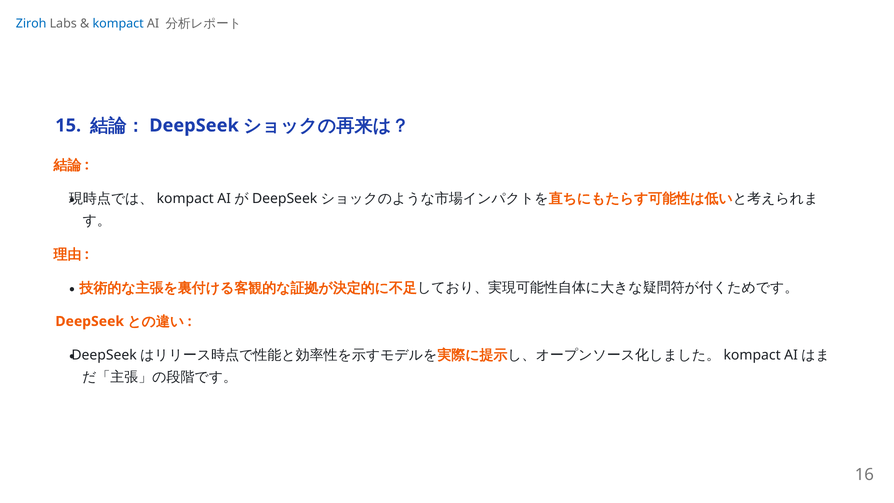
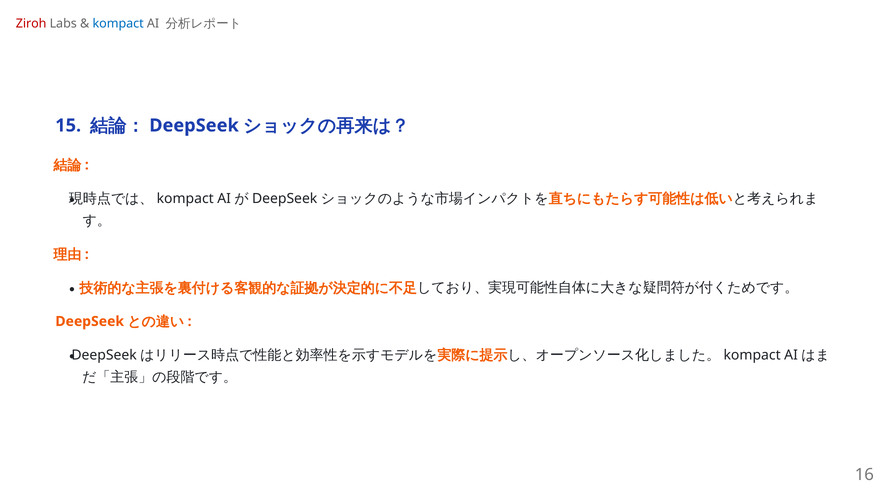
Ziroh colour: blue -> red
